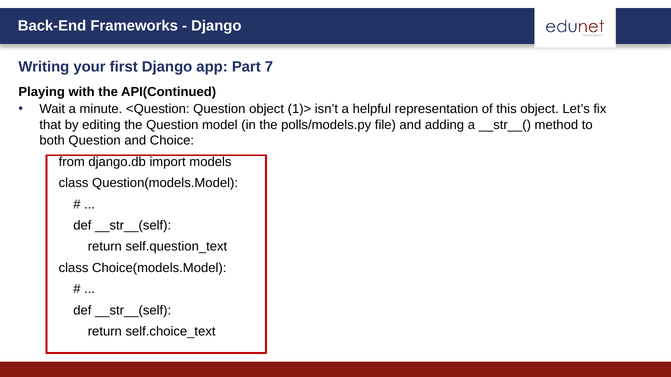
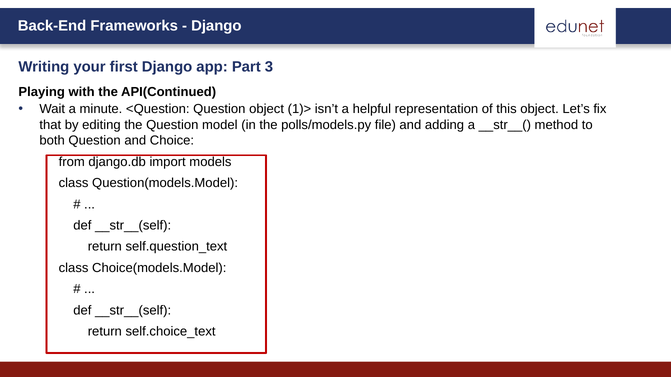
7: 7 -> 3
